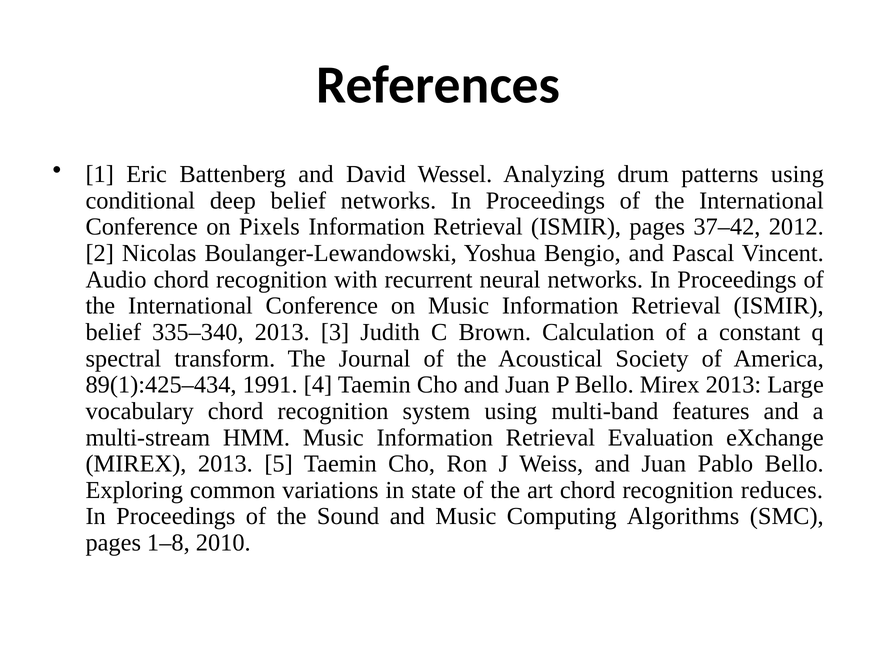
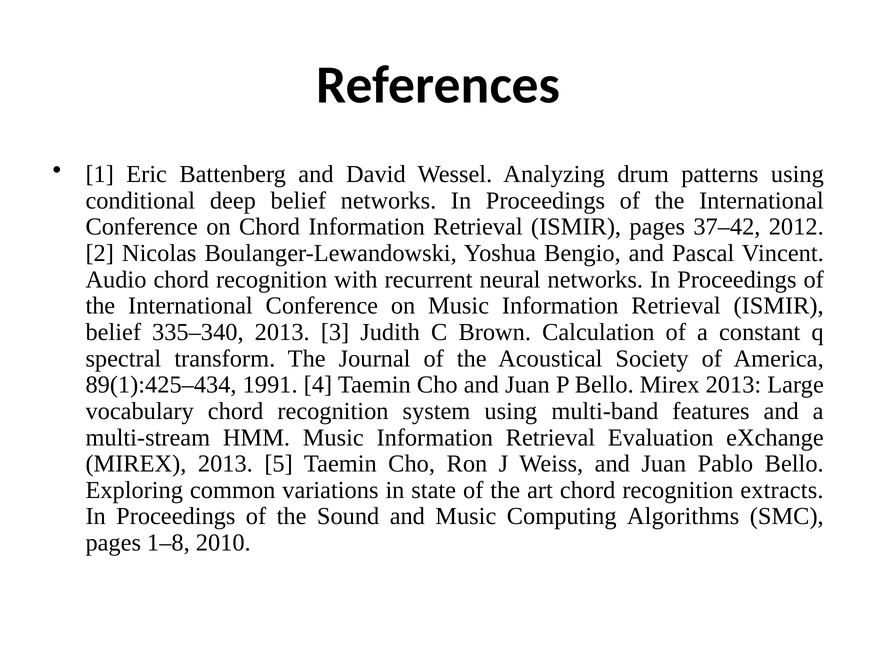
on Pixels: Pixels -> Chord
reduces: reduces -> extracts
